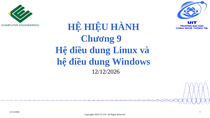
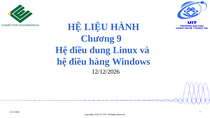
HIỆU: HIỆU -> LIỆU
dung at (99, 62): dung -> hàng
